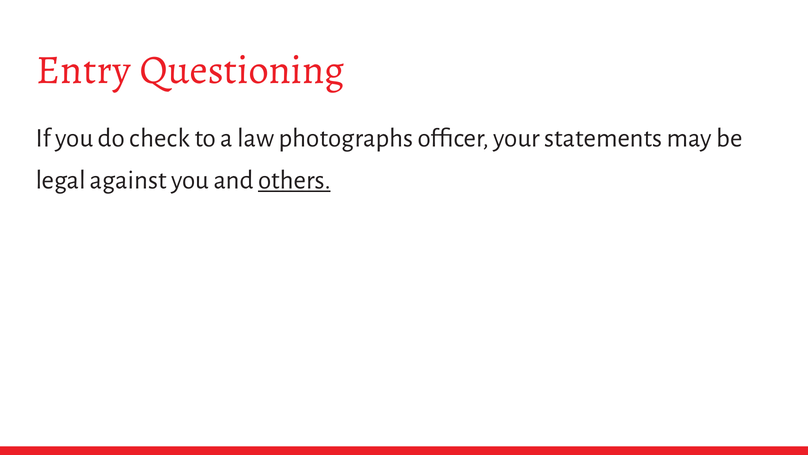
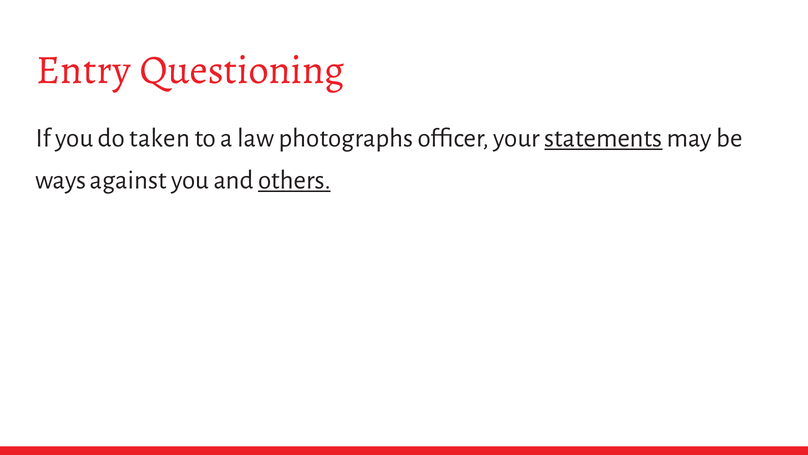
check: check -> taken
statements underline: none -> present
legal: legal -> ways
